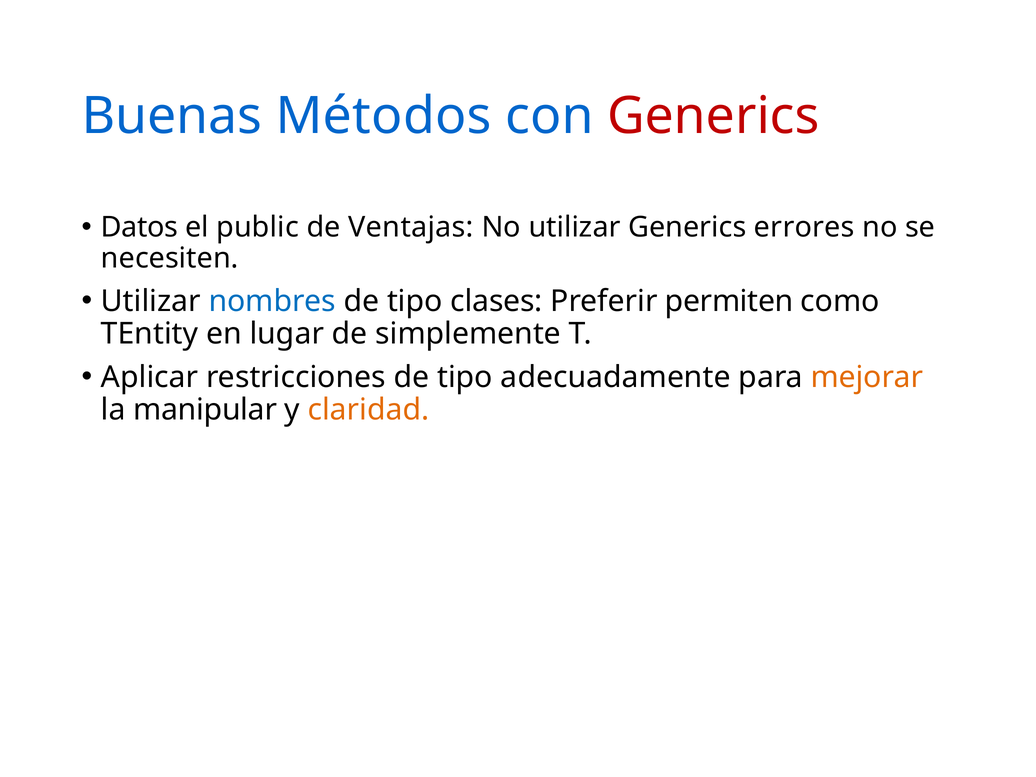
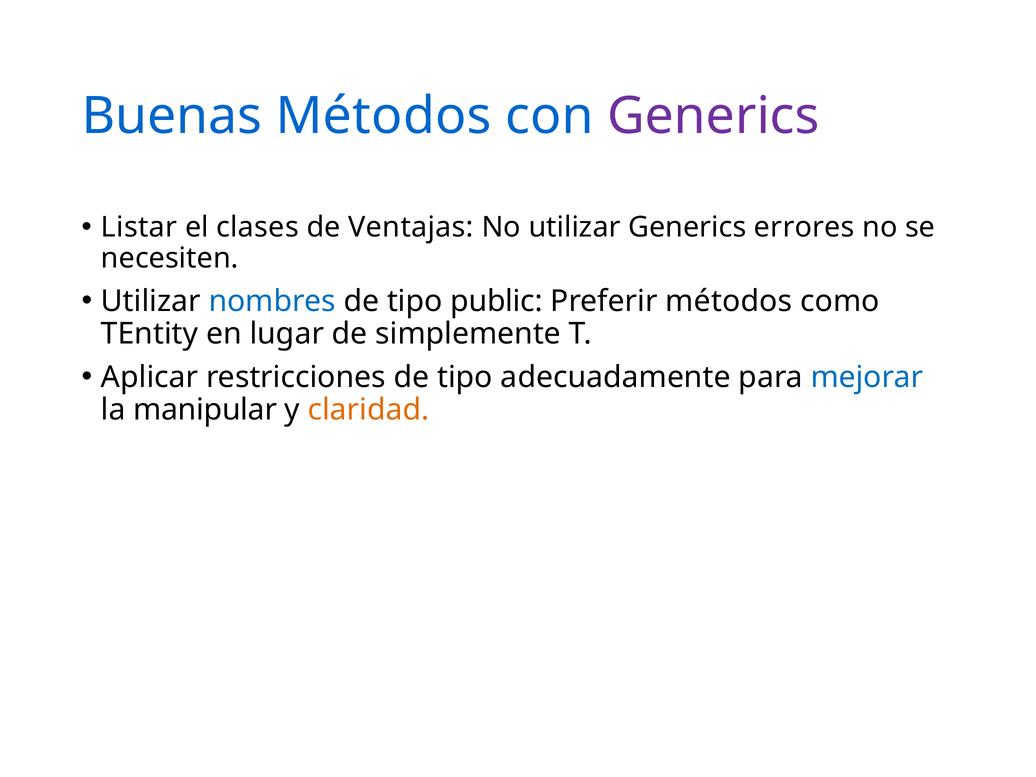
Generics at (713, 116) colour: red -> purple
Datos: Datos -> Listar
public: public -> clases
clases: clases -> public
Preferir permiten: permiten -> métodos
mejorar colour: orange -> blue
